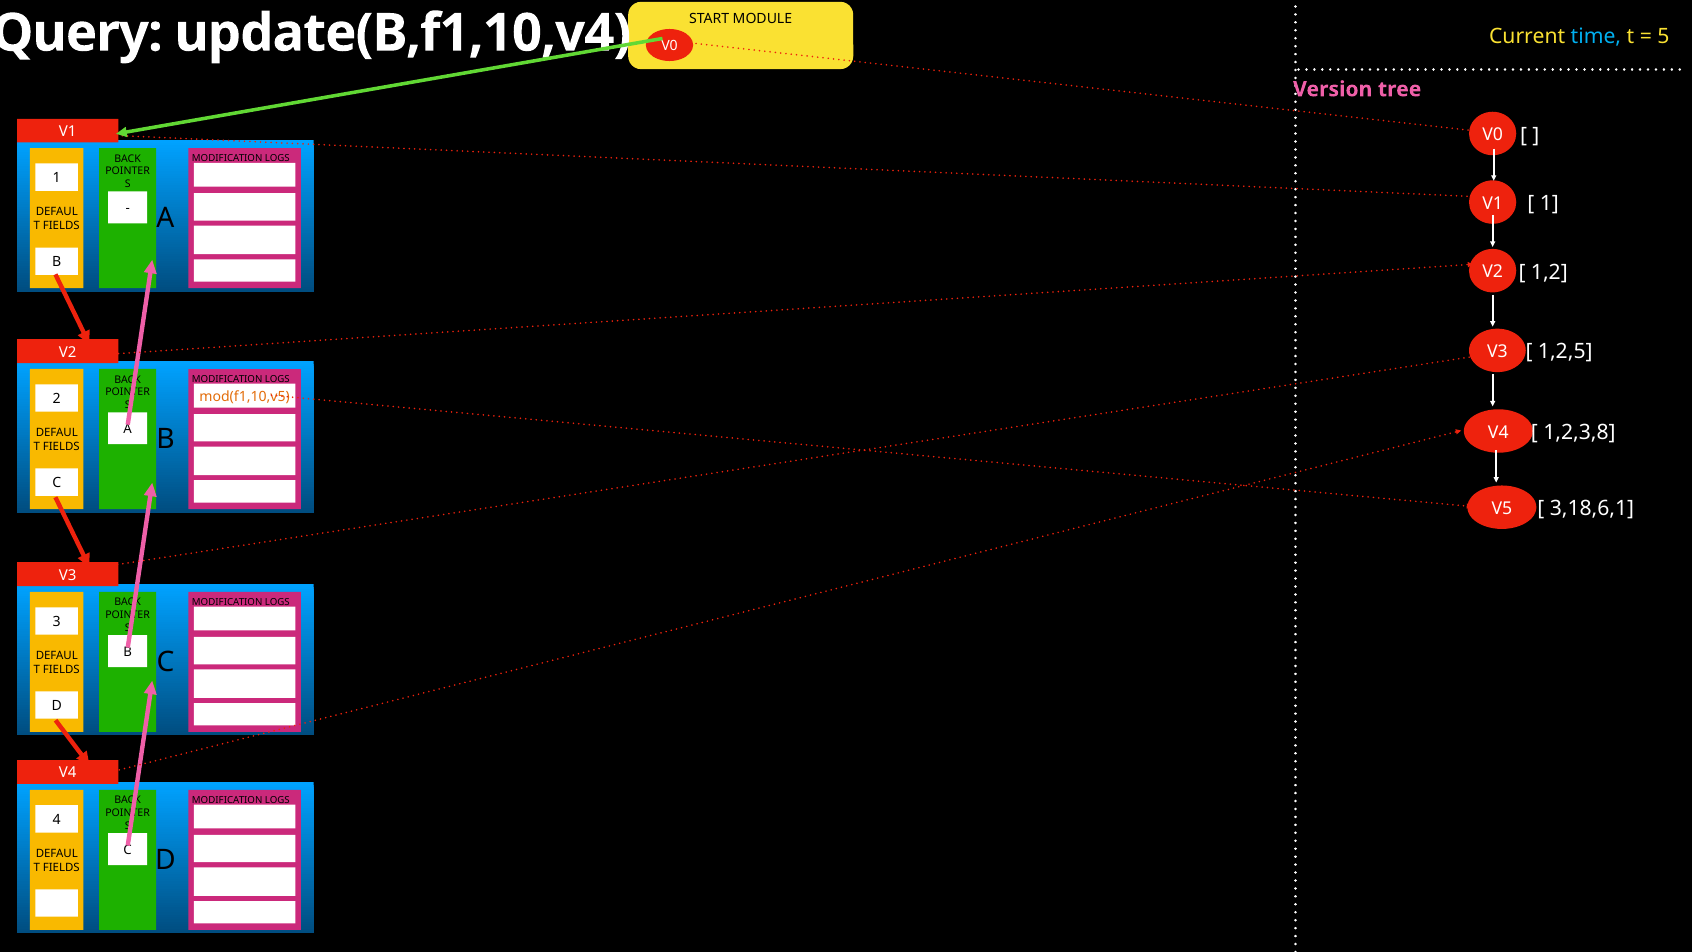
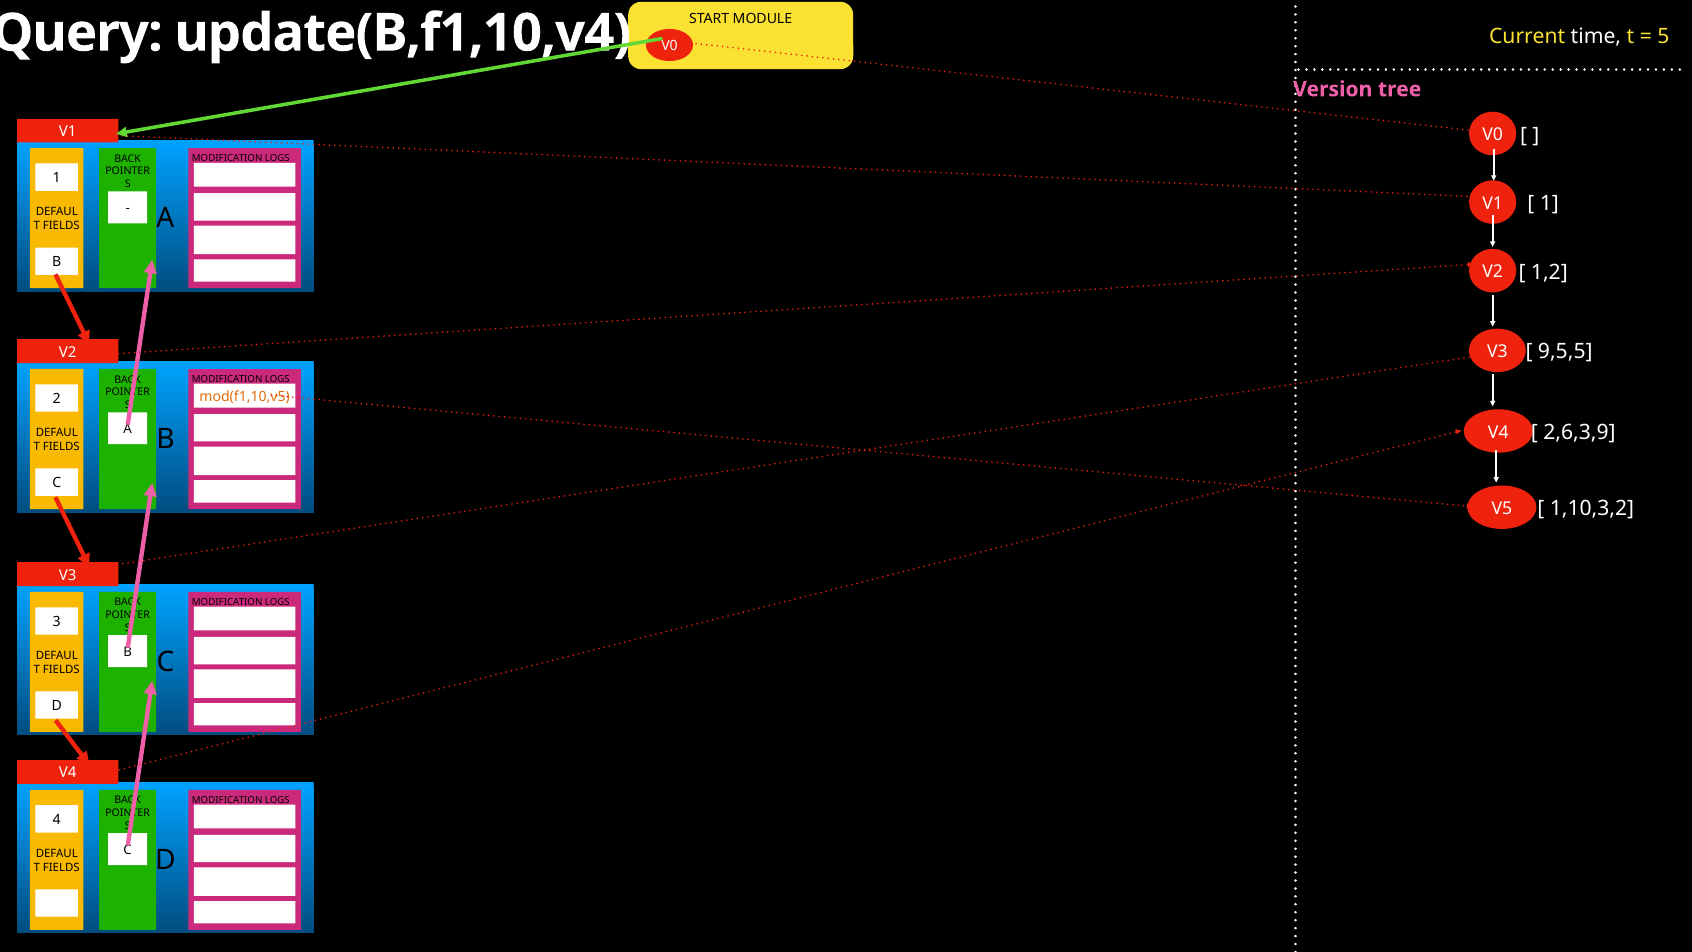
time colour: light blue -> white
1,2,5: 1,2,5 -> 9,5,5
1,2,3,8: 1,2,3,8 -> 2,6,3,9
3,18,6,1: 3,18,6,1 -> 1,10,3,2
